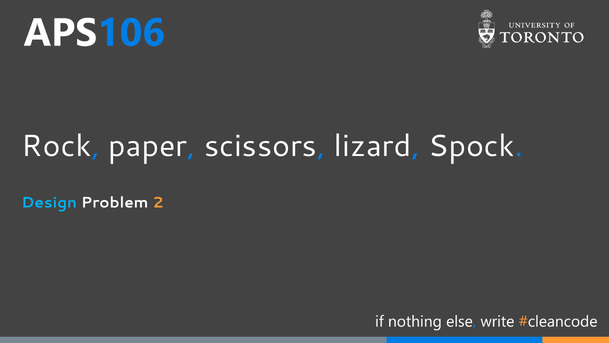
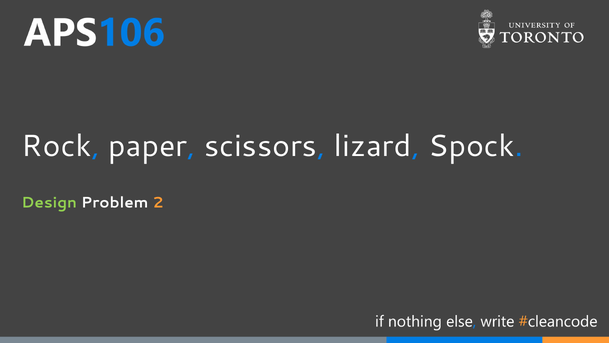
Design colour: light blue -> light green
